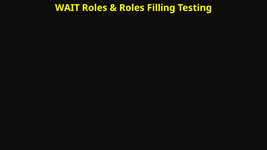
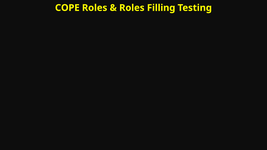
WAIT: WAIT -> COPE
